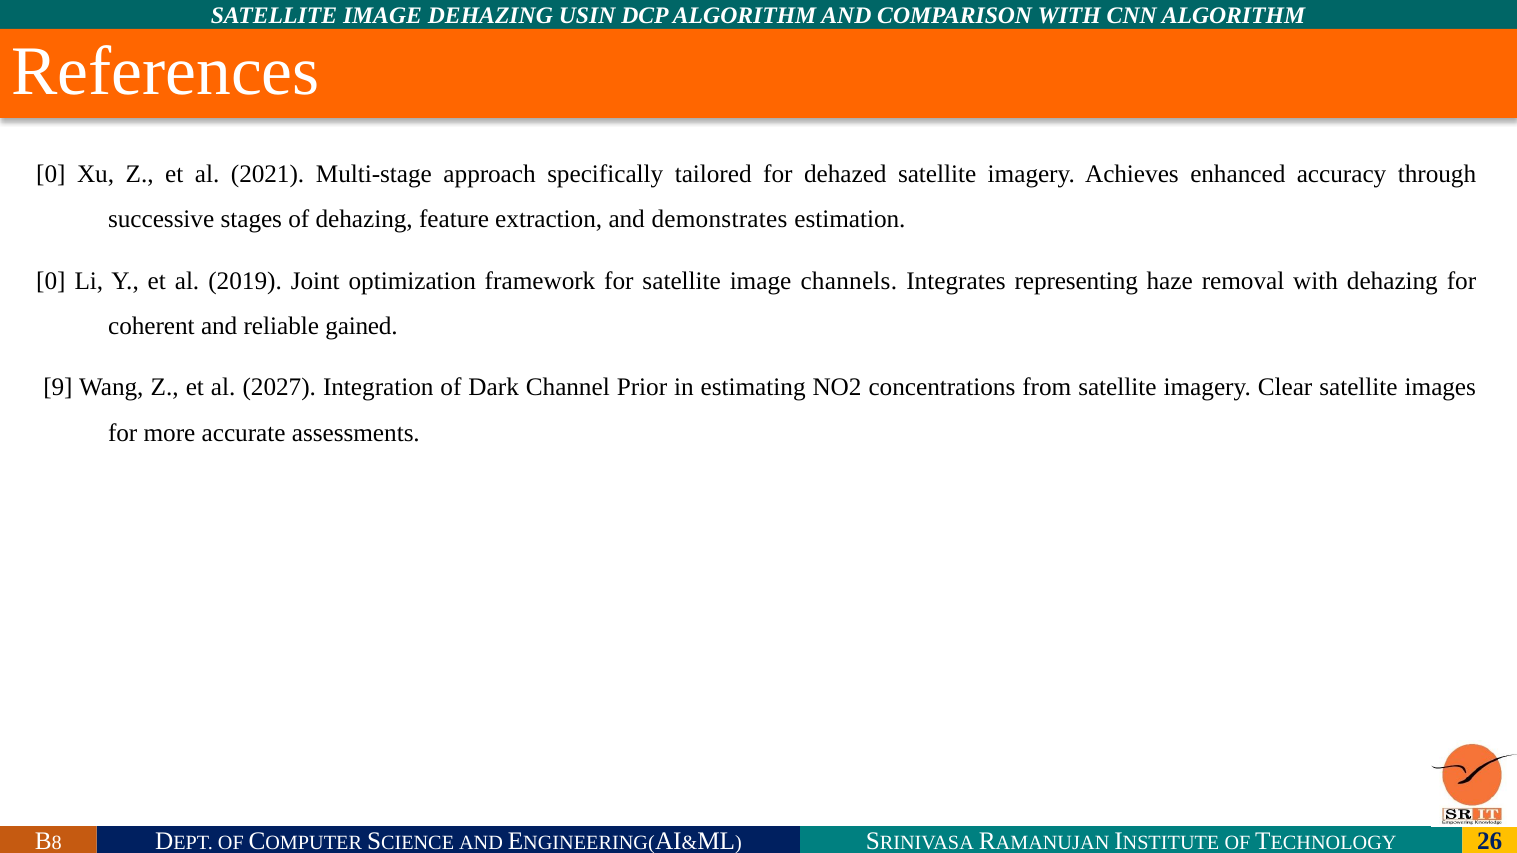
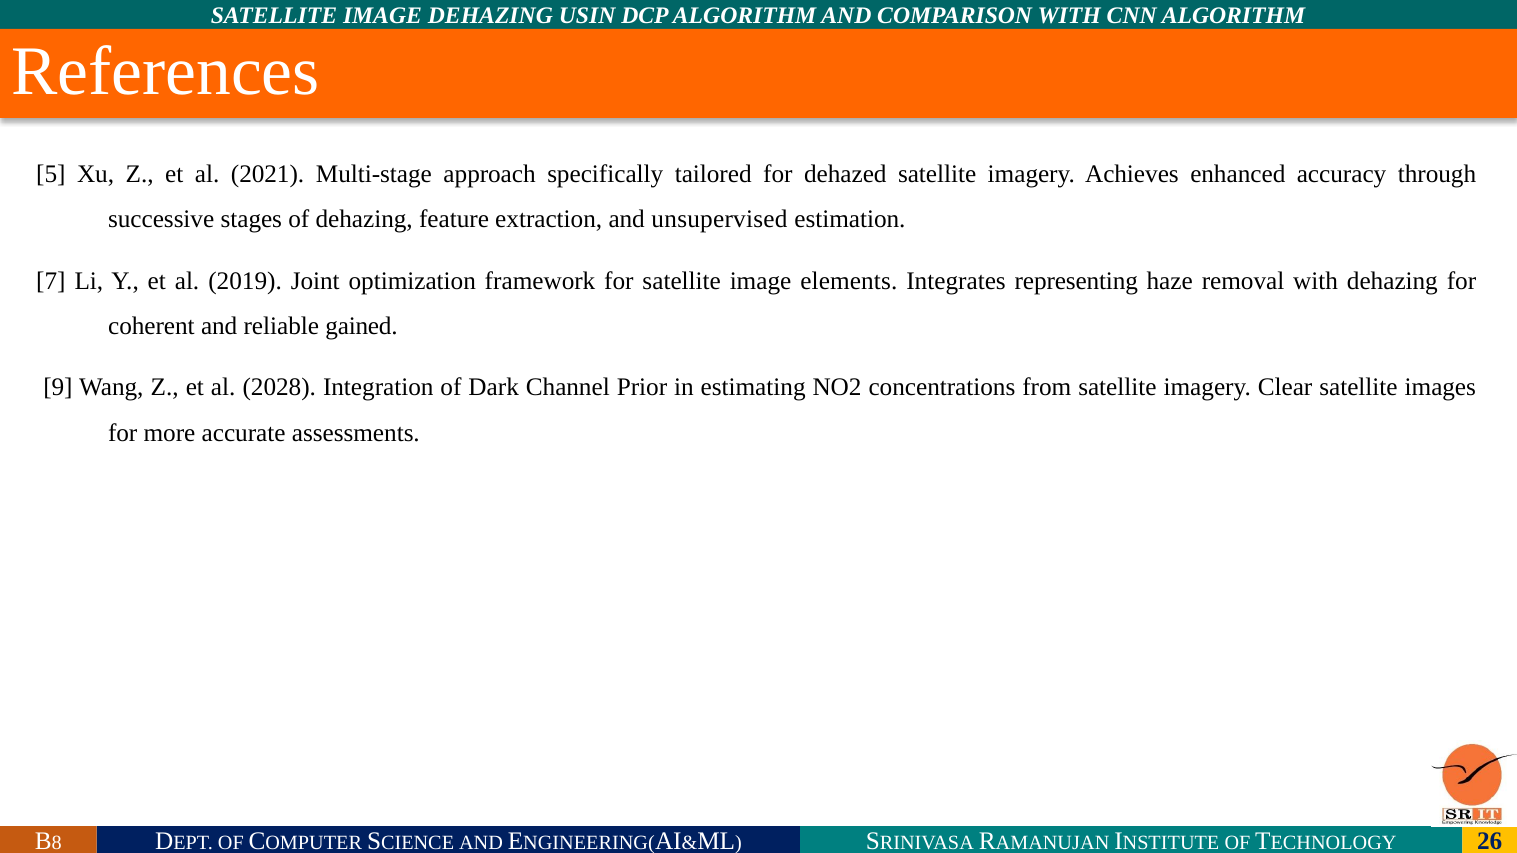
0 at (51, 174): 0 -> 5
demonstrates: demonstrates -> unsupervised
0 at (51, 281): 0 -> 7
channels: channels -> elements
2027: 2027 -> 2028
